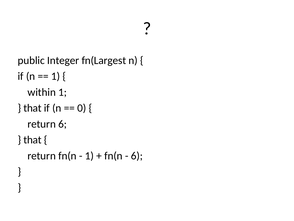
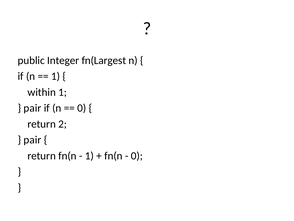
that at (33, 108): that -> pair
return 6: 6 -> 2
that at (33, 140): that -> pair
6 at (137, 155): 6 -> 0
